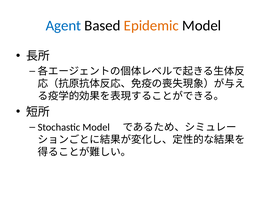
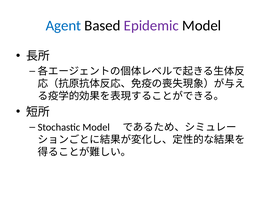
Epidemic colour: orange -> purple
